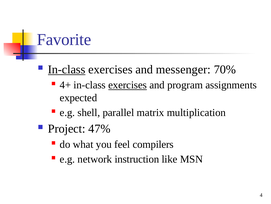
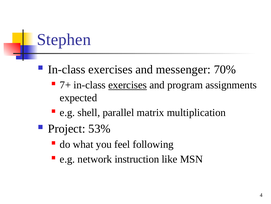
Favorite: Favorite -> Stephen
In-class at (67, 69) underline: present -> none
4+: 4+ -> 7+
47%: 47% -> 53%
compilers: compilers -> following
